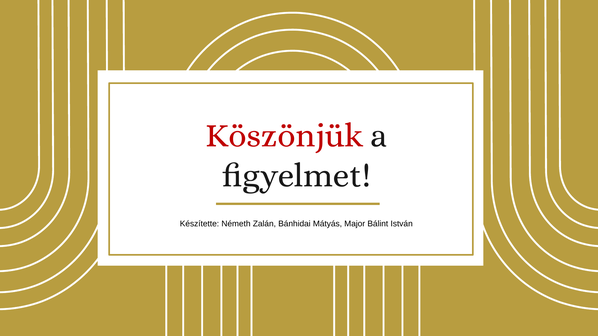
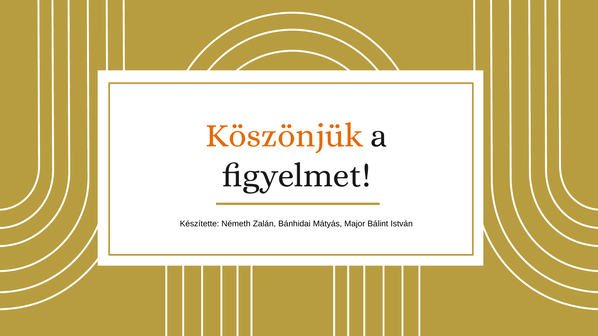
Köszönjük colour: red -> orange
